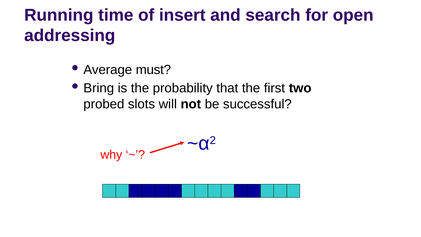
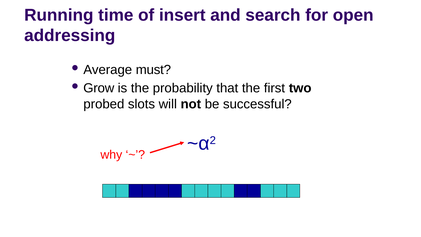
Bring: Bring -> Grow
